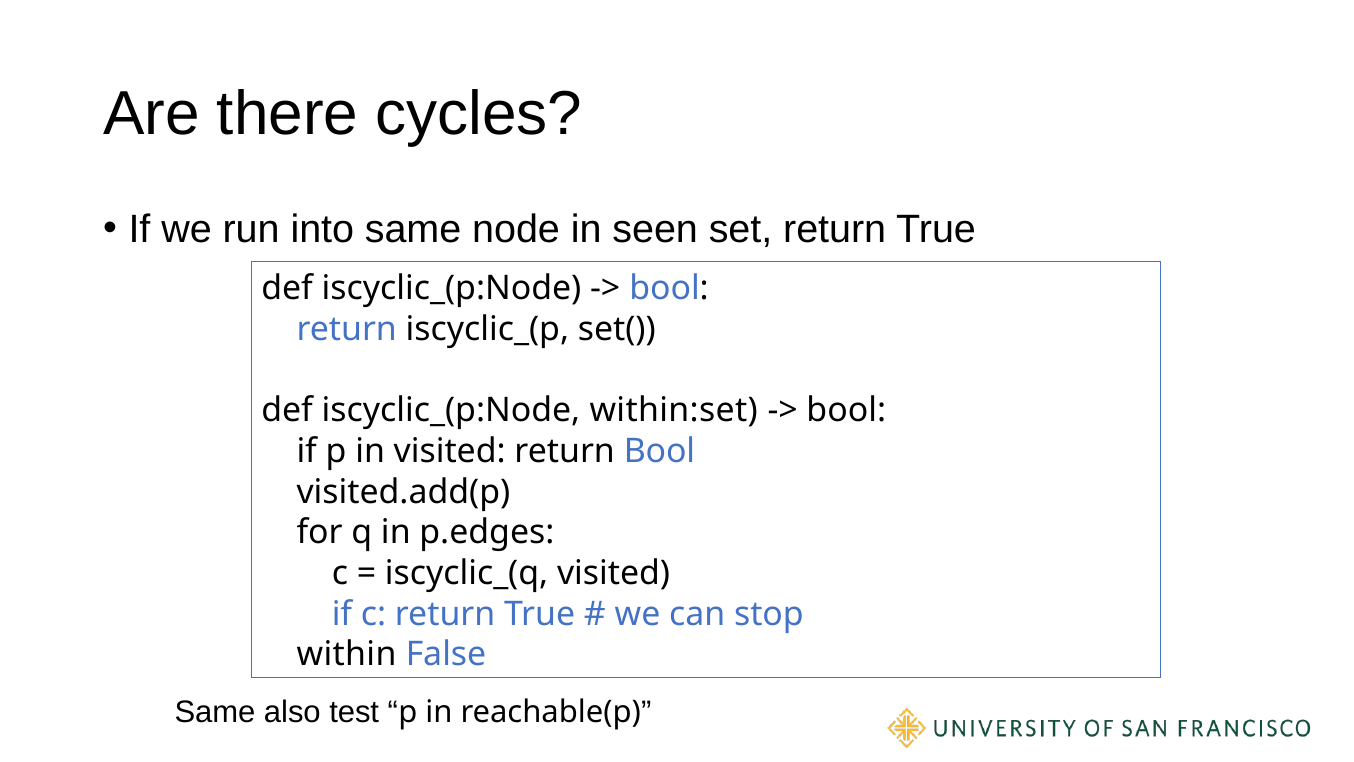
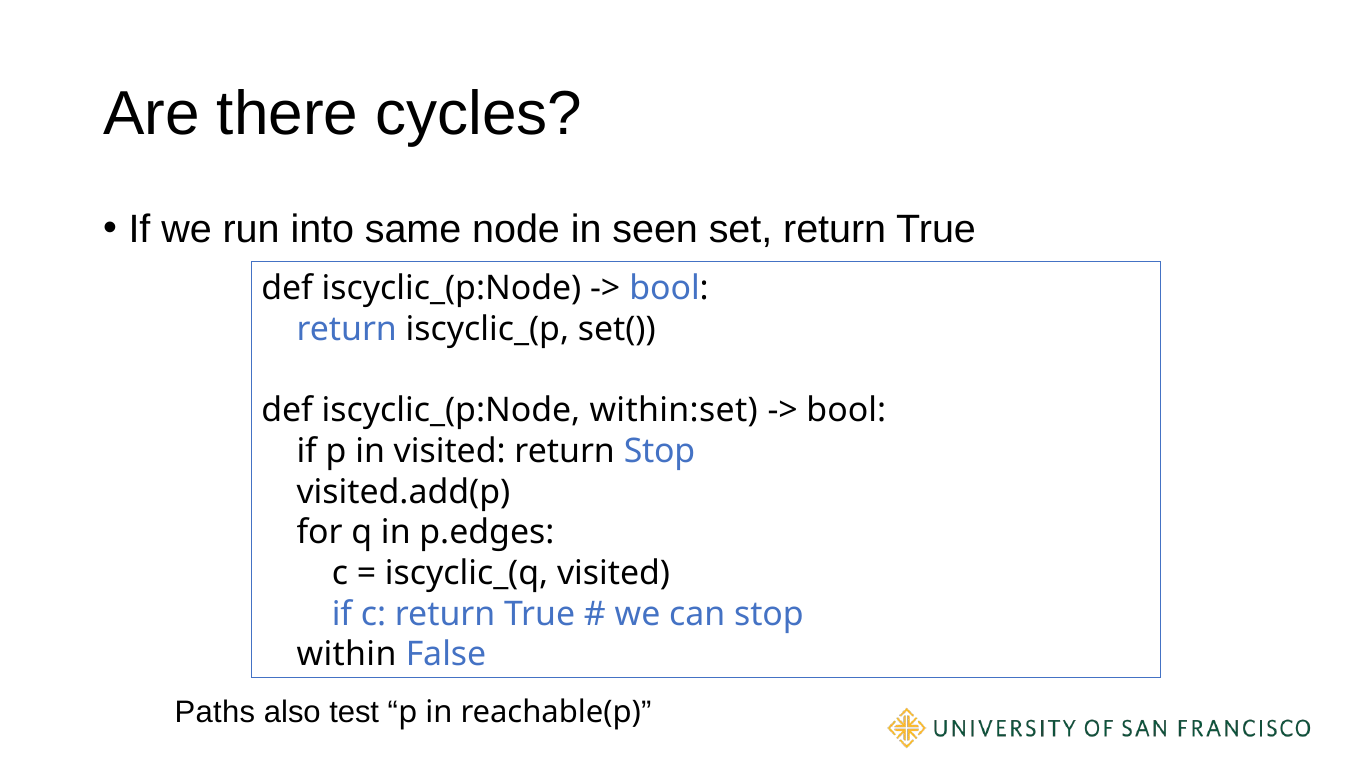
return Bool: Bool -> Stop
Same at (215, 712): Same -> Paths
